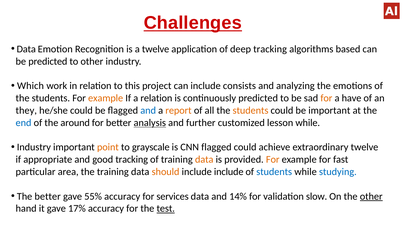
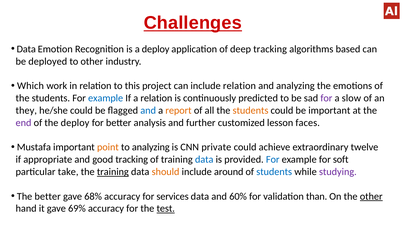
a twelve: twelve -> deploy
be predicted: predicted -> deployed
include consists: consists -> relation
example at (106, 98) colour: orange -> blue
for at (326, 98) colour: orange -> purple
have: have -> slow
end colour: blue -> purple
the around: around -> deploy
analysis underline: present -> none
lesson while: while -> faces
Industry at (34, 147): Industry -> Mustafa
to grayscale: grayscale -> analyzing
CNN flagged: flagged -> private
data at (204, 159) colour: orange -> blue
For at (273, 159) colour: orange -> blue
fast: fast -> soft
area: area -> take
training at (113, 171) underline: none -> present
include include: include -> around
studying colour: blue -> purple
55%: 55% -> 68%
14%: 14% -> 60%
slow: slow -> than
17%: 17% -> 69%
